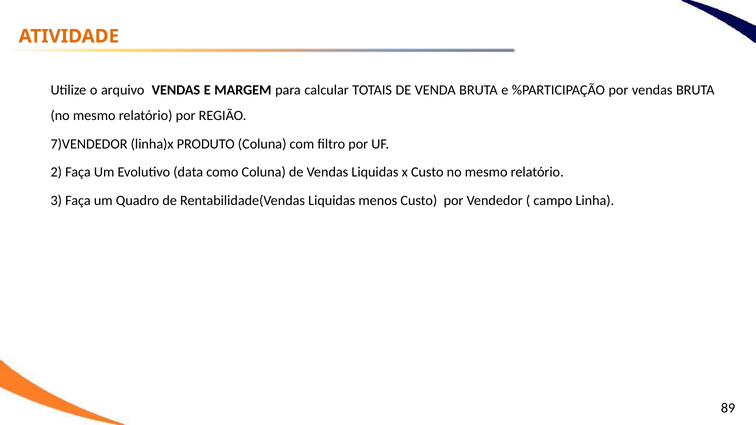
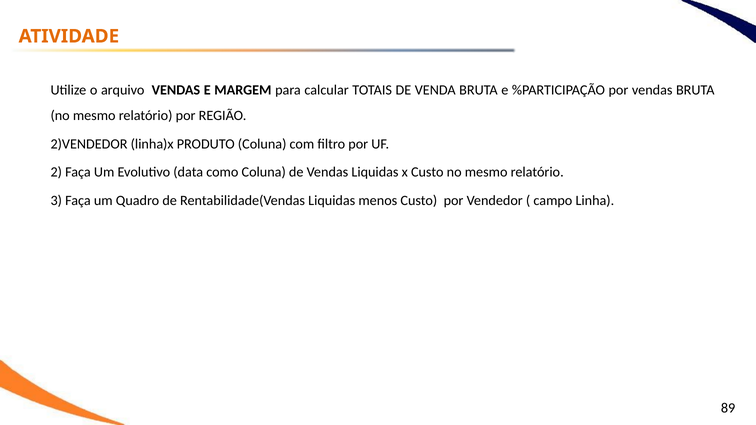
7)VENDEDOR: 7)VENDEDOR -> 2)VENDEDOR
